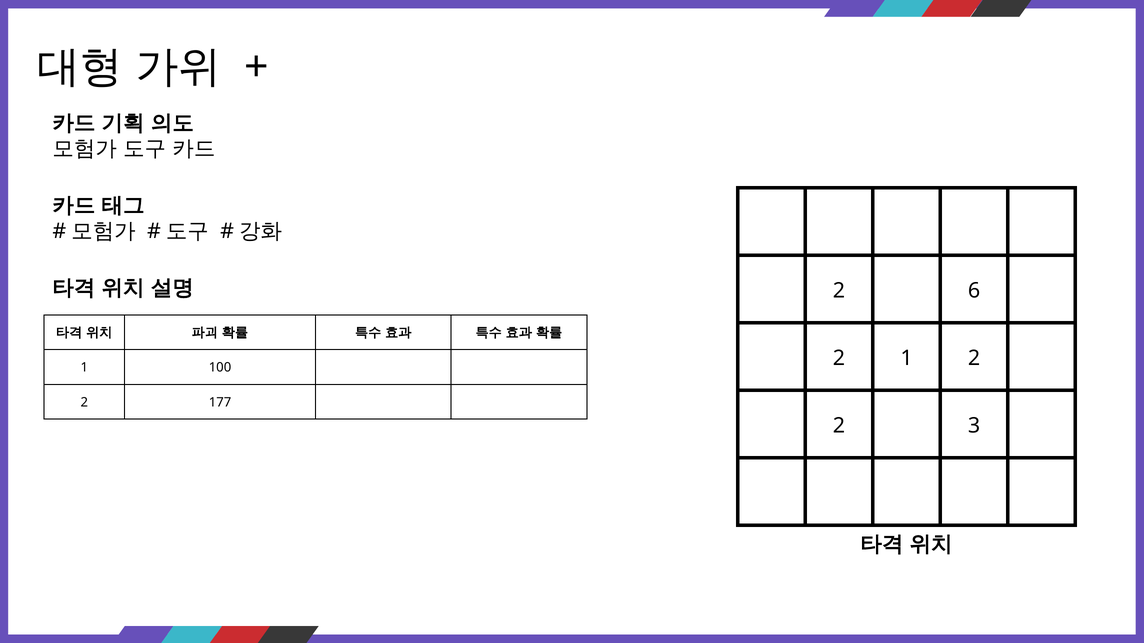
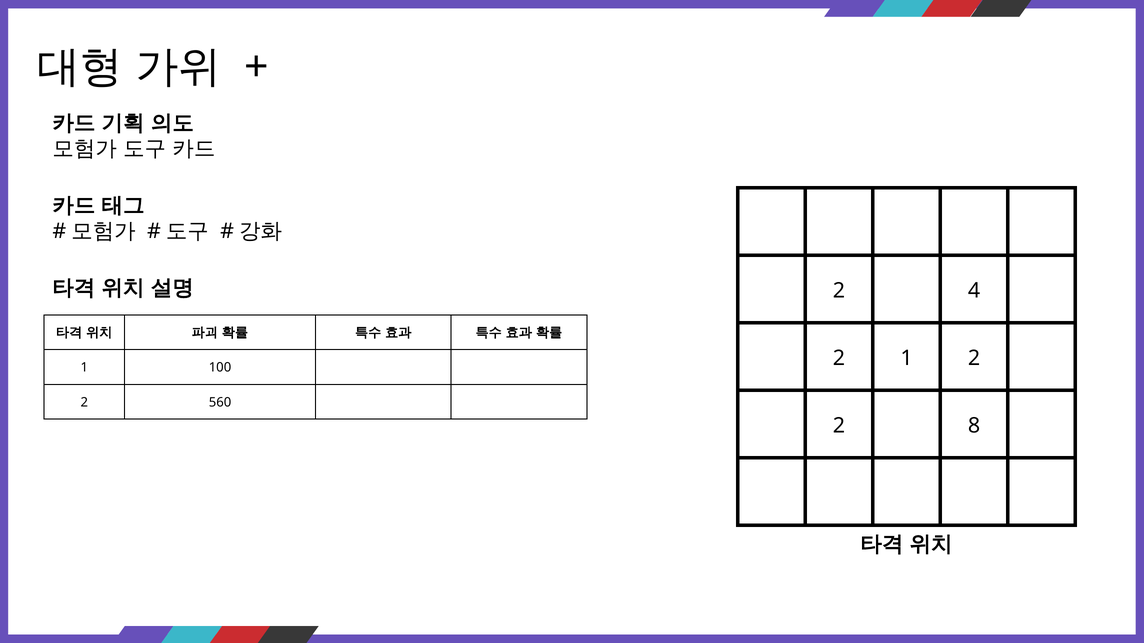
6: 6 -> 4
177: 177 -> 560
3: 3 -> 8
